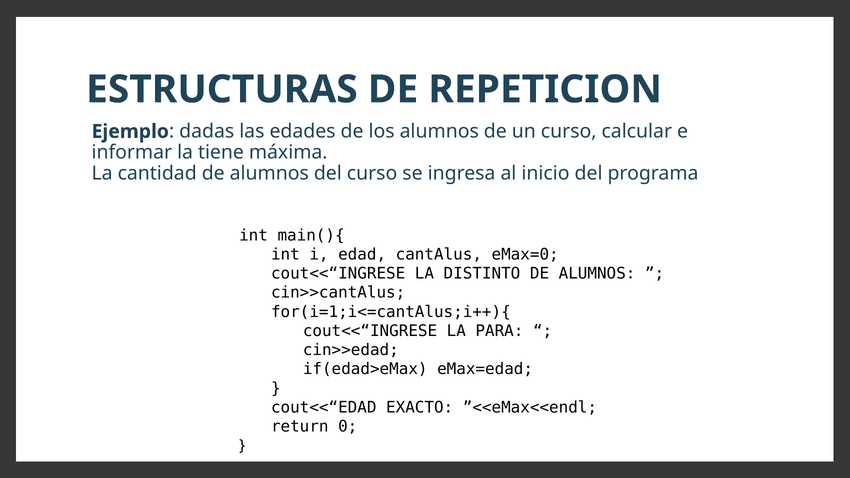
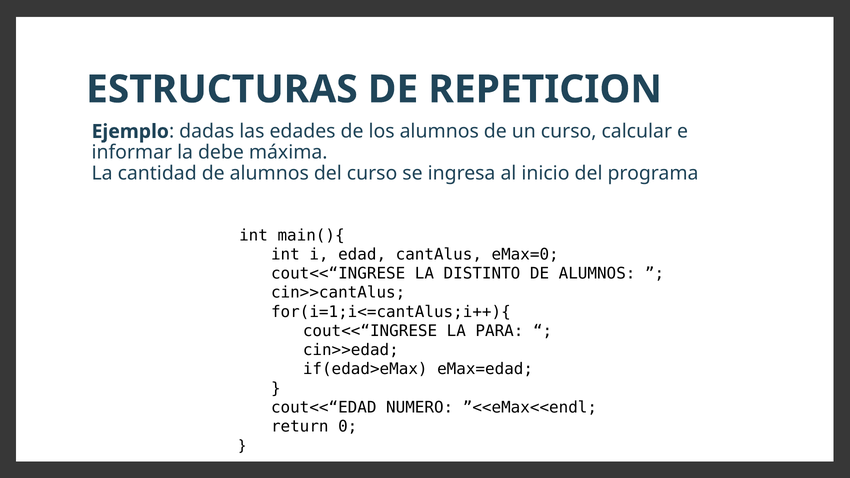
tiene: tiene -> debe
EXACTO: EXACTO -> NUMERO
